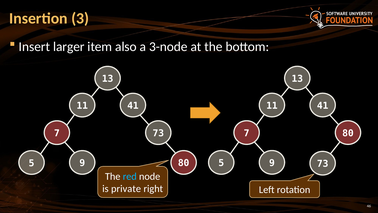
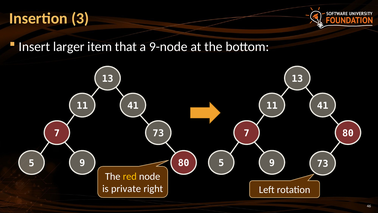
also: also -> that
3-node: 3-node -> 9-node
red colour: light blue -> yellow
